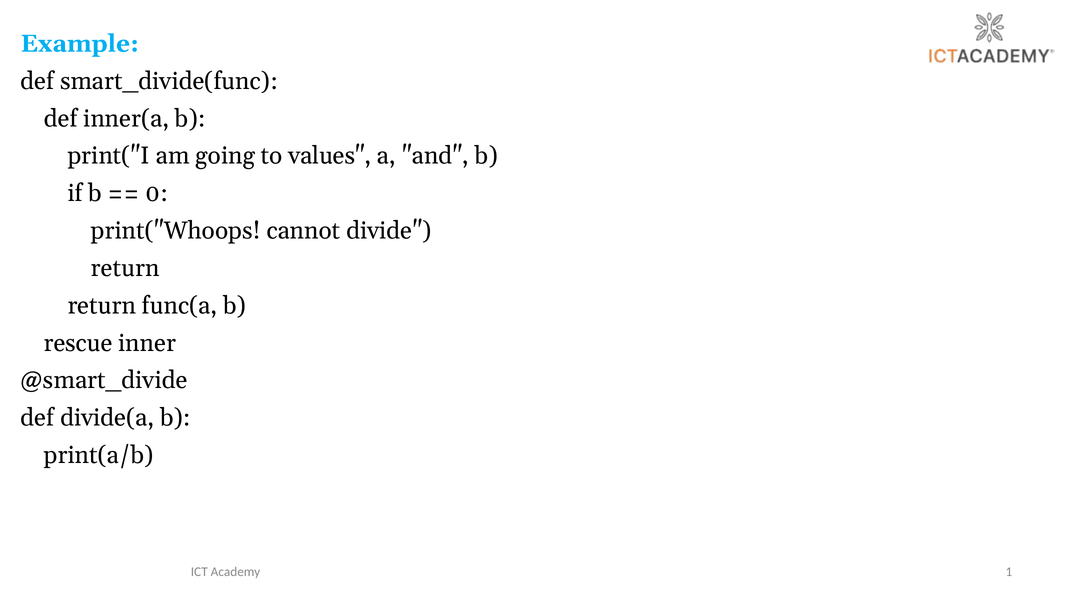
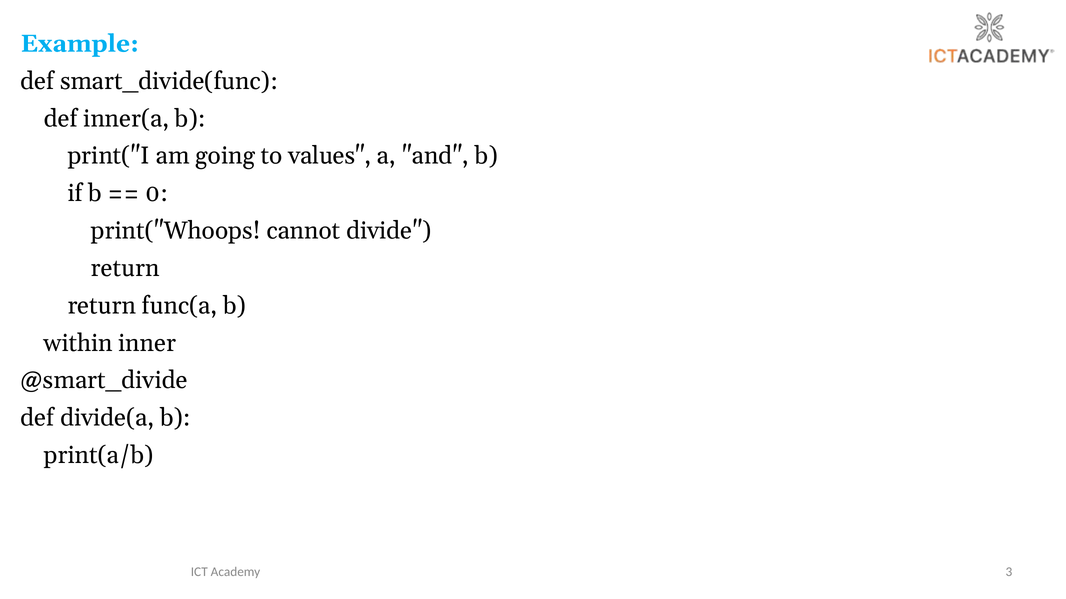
rescue: rescue -> within
1: 1 -> 3
